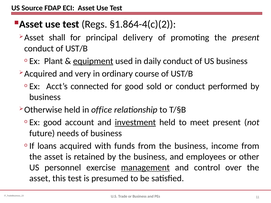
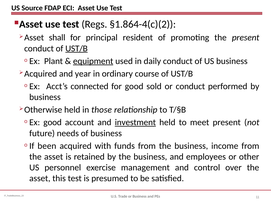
delivery: delivery -> resident
UST/B at (77, 48) underline: none -> present
very: very -> year
office: office -> those
loans: loans -> been
management underline: present -> none
